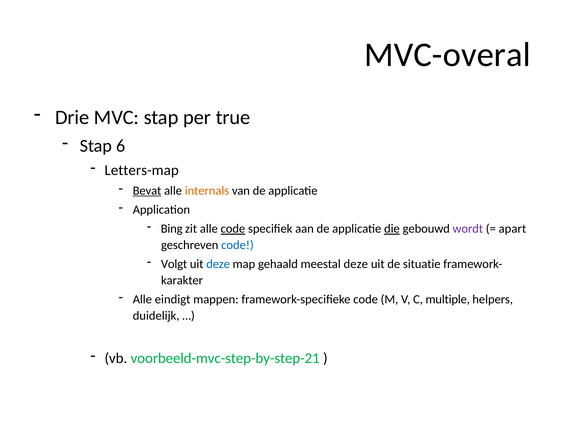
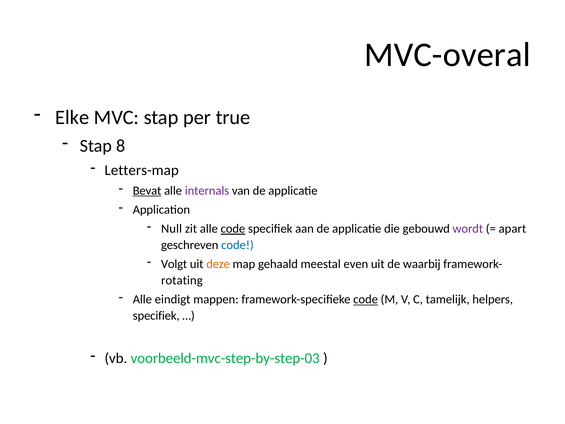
Drie: Drie -> Elke
6: 6 -> 8
internals colour: orange -> purple
Bing: Bing -> Null
die underline: present -> none
deze at (218, 264) colour: blue -> orange
meestal deze: deze -> even
situatie: situatie -> waarbij
karakter: karakter -> rotating
code at (366, 299) underline: none -> present
multiple: multiple -> tamelijk
duidelijk at (156, 316): duidelijk -> specifiek
voorbeeld-mvc-step-by-step-21: voorbeeld-mvc-step-by-step-21 -> voorbeeld-mvc-step-by-step-03
